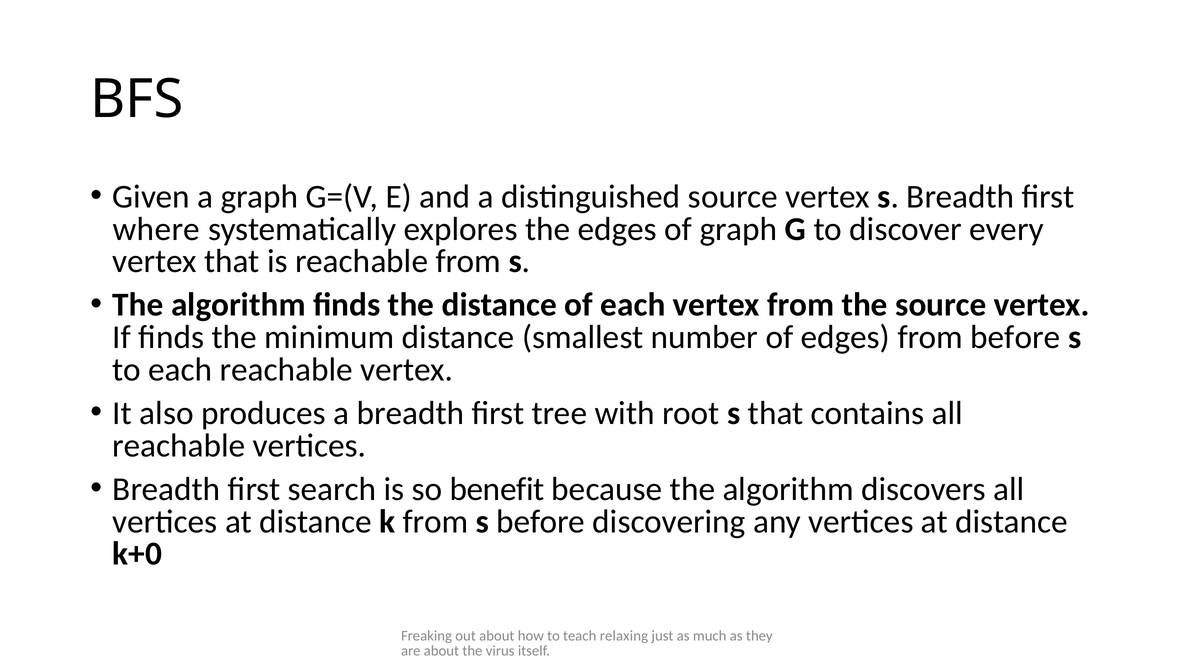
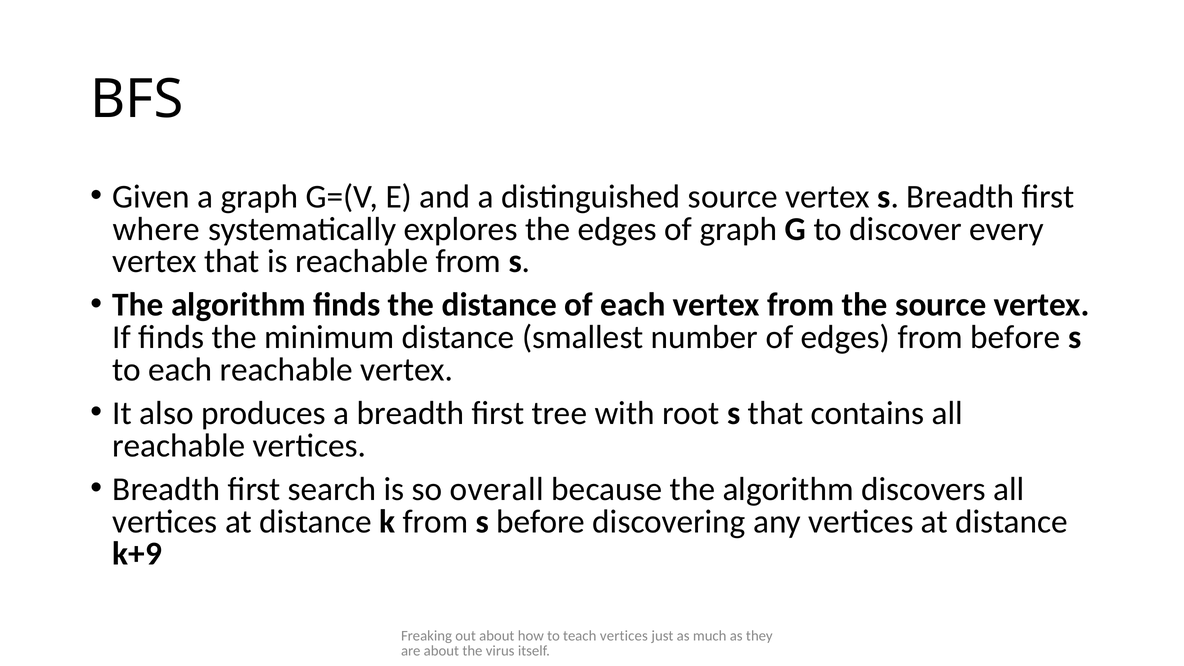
benefit: benefit -> overall
k+0: k+0 -> k+9
teach relaxing: relaxing -> vertices
